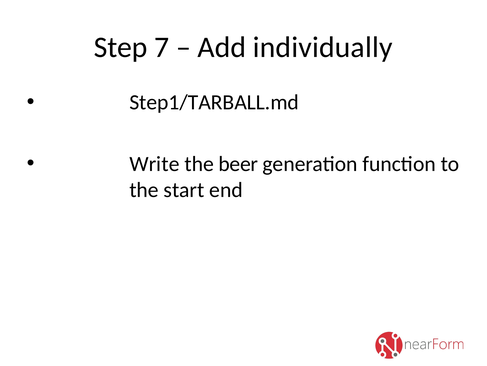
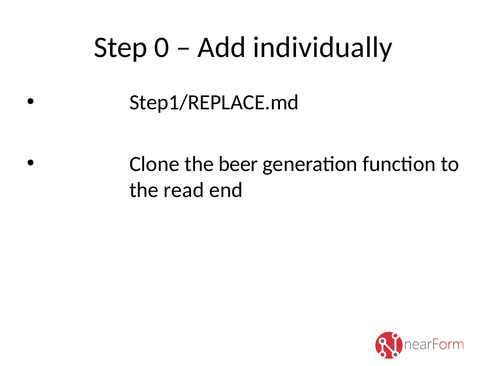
7: 7 -> 0
Step1/TARBALL.md: Step1/TARBALL.md -> Step1/REPLACE.md
Write: Write -> Clone
start: start -> read
